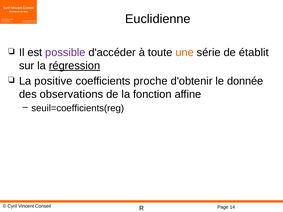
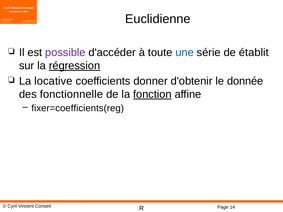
une colour: orange -> blue
positive: positive -> locative
proche: proche -> donner
observations: observations -> fonctionnelle
fonction underline: none -> present
seuil=coefficients(reg: seuil=coefficients(reg -> fixer=coefficients(reg
